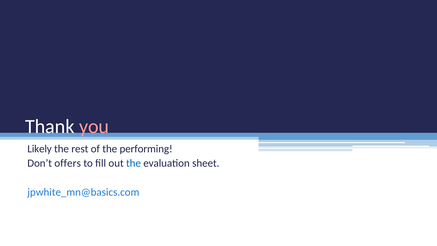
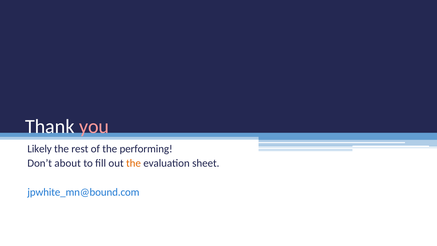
offers: offers -> about
the at (134, 163) colour: blue -> orange
jpwhite_mn@basics.com: jpwhite_mn@basics.com -> jpwhite_mn@bound.com
